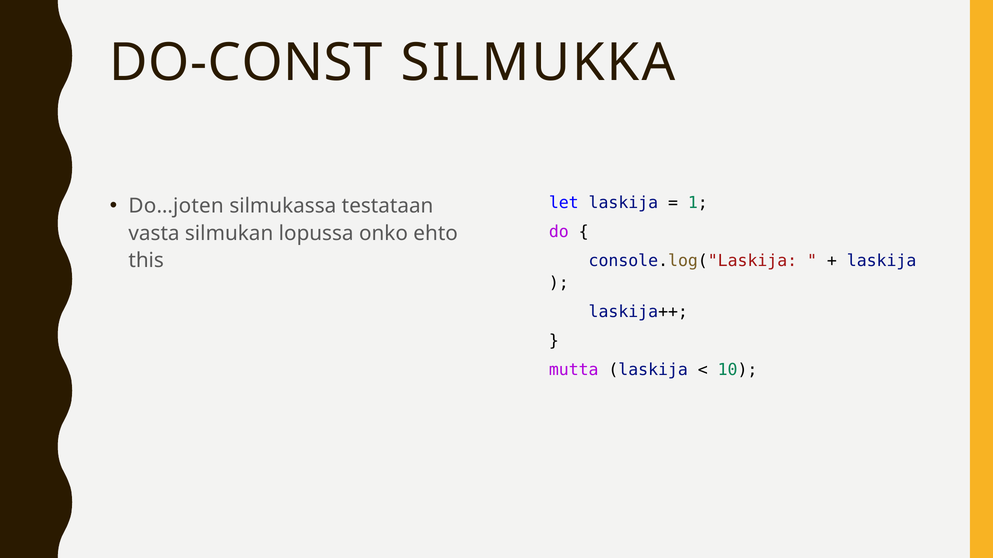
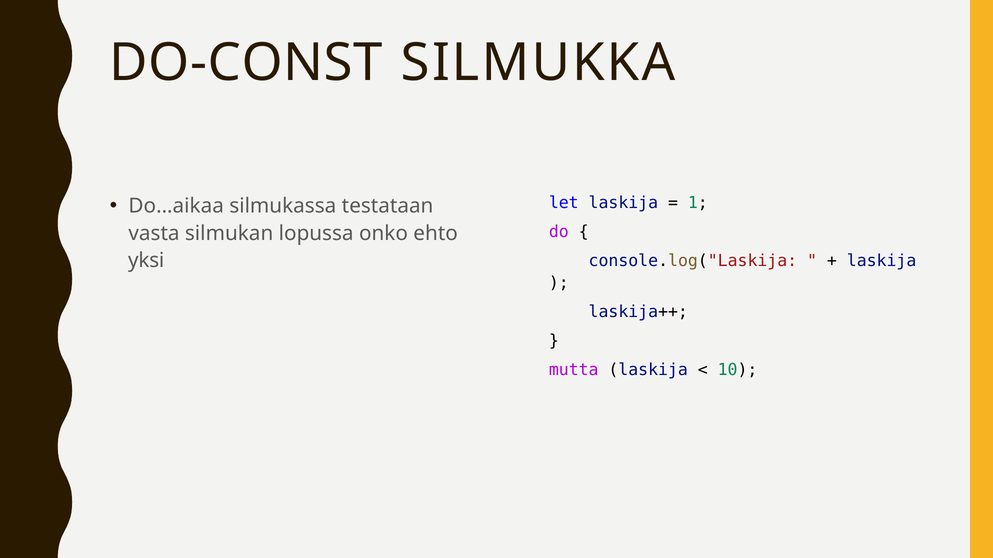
Do…joten: Do…joten -> Do…aikaa
this: this -> yksi
